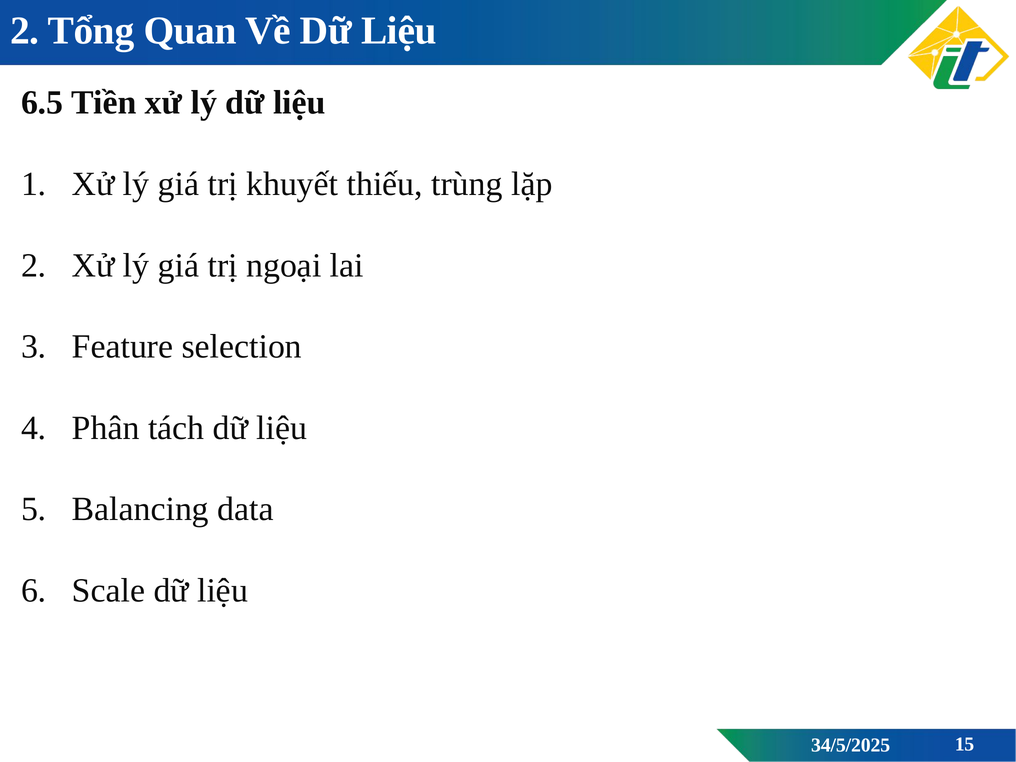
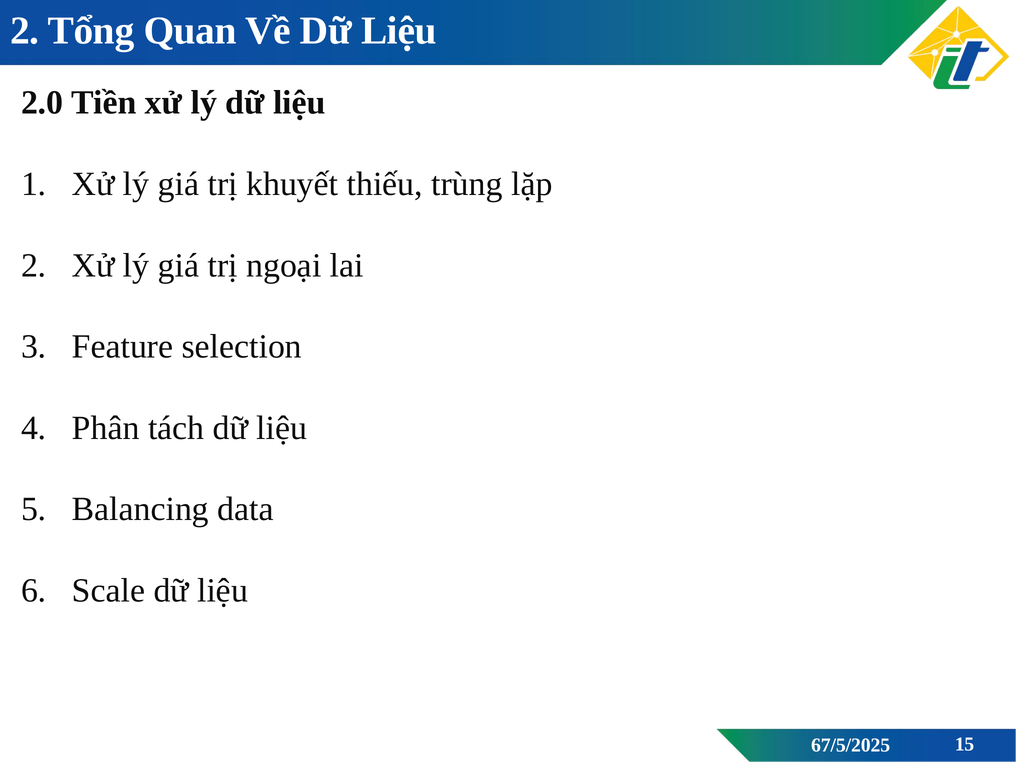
6.5: 6.5 -> 2.0
34/5/2025: 34/5/2025 -> 67/5/2025
